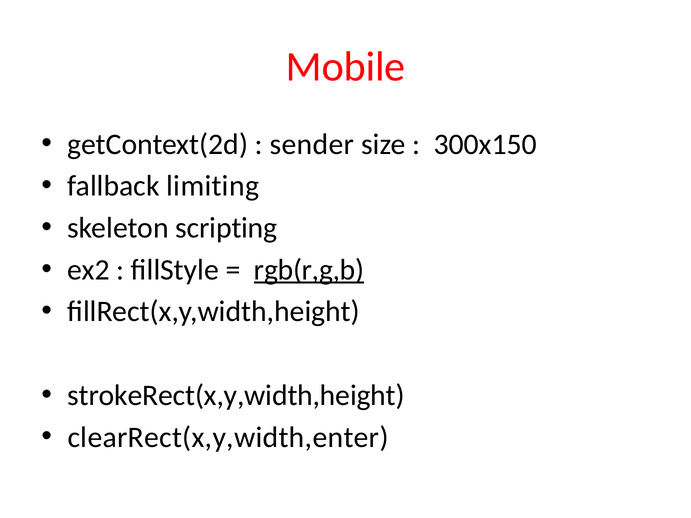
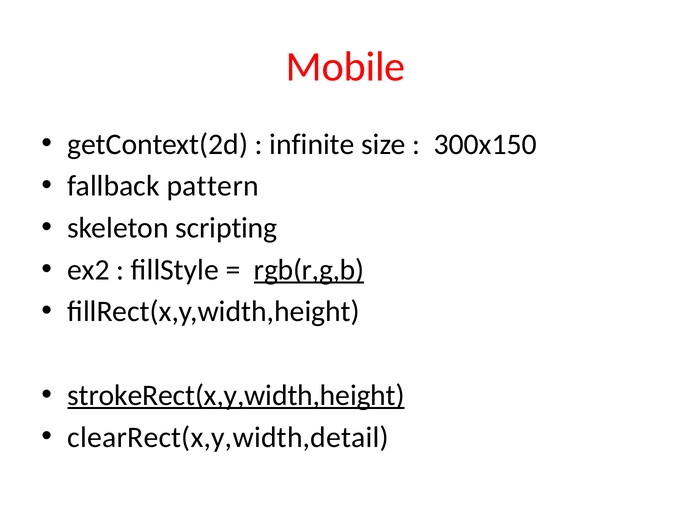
sender: sender -> infinite
limiting: limiting -> pattern
strokeRect(x,y,width,height underline: none -> present
clearRect(x,y,width,enter: clearRect(x,y,width,enter -> clearRect(x,y,width,detail
